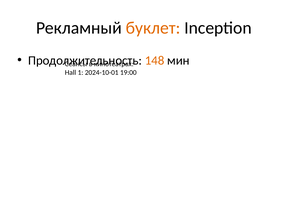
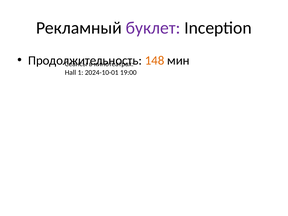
буклет colour: orange -> purple
